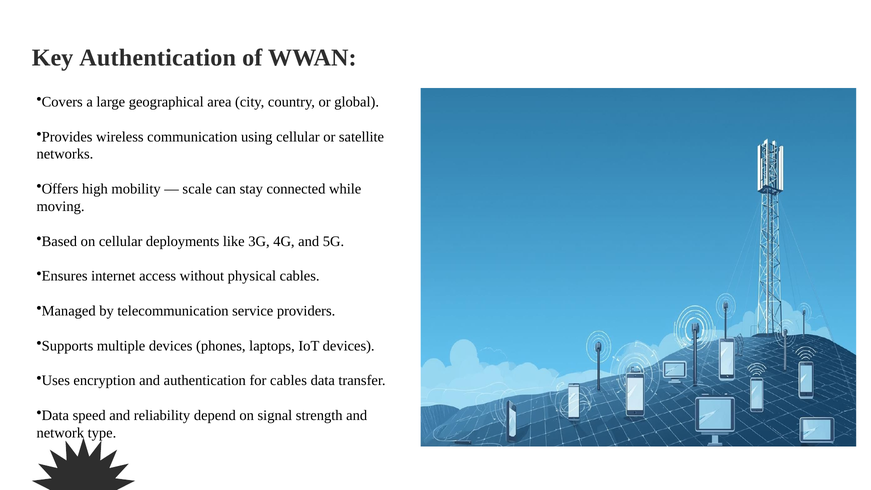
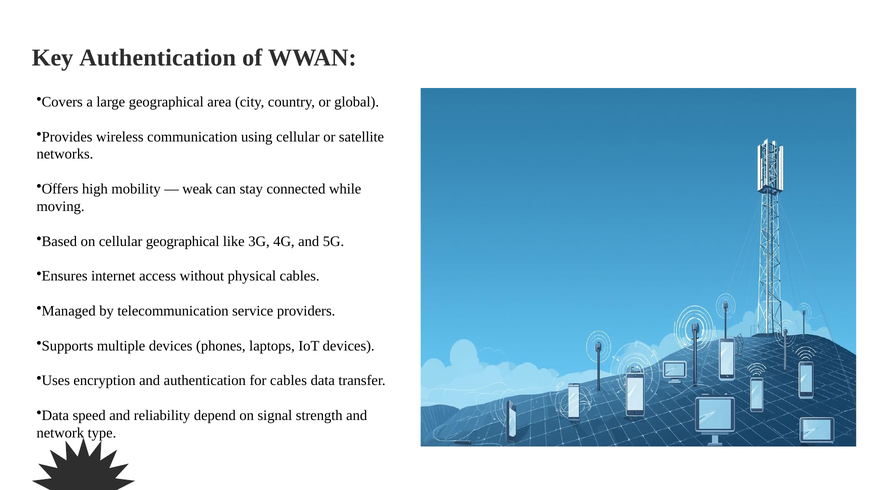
scale: scale -> weak
cellular deployments: deployments -> geographical
